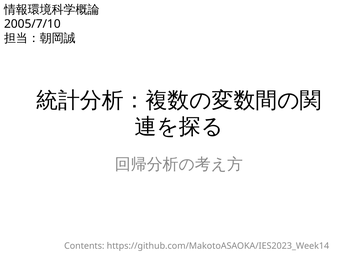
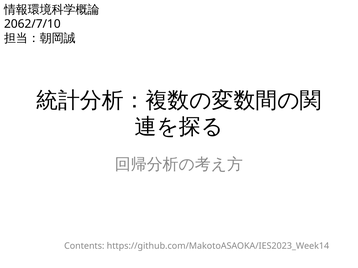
2005/7/10: 2005/7/10 -> 2062/7/10
